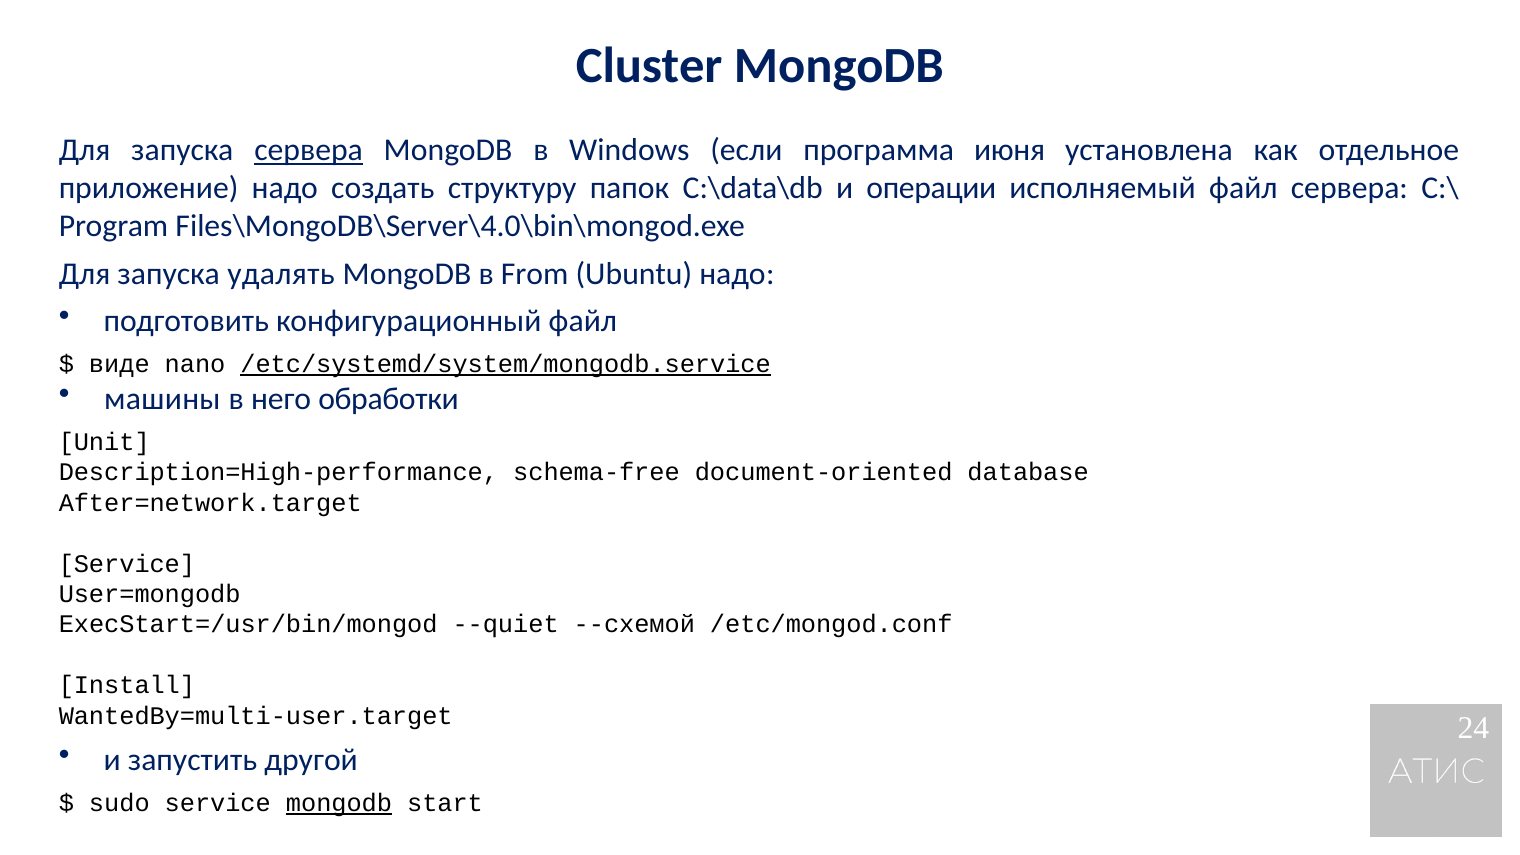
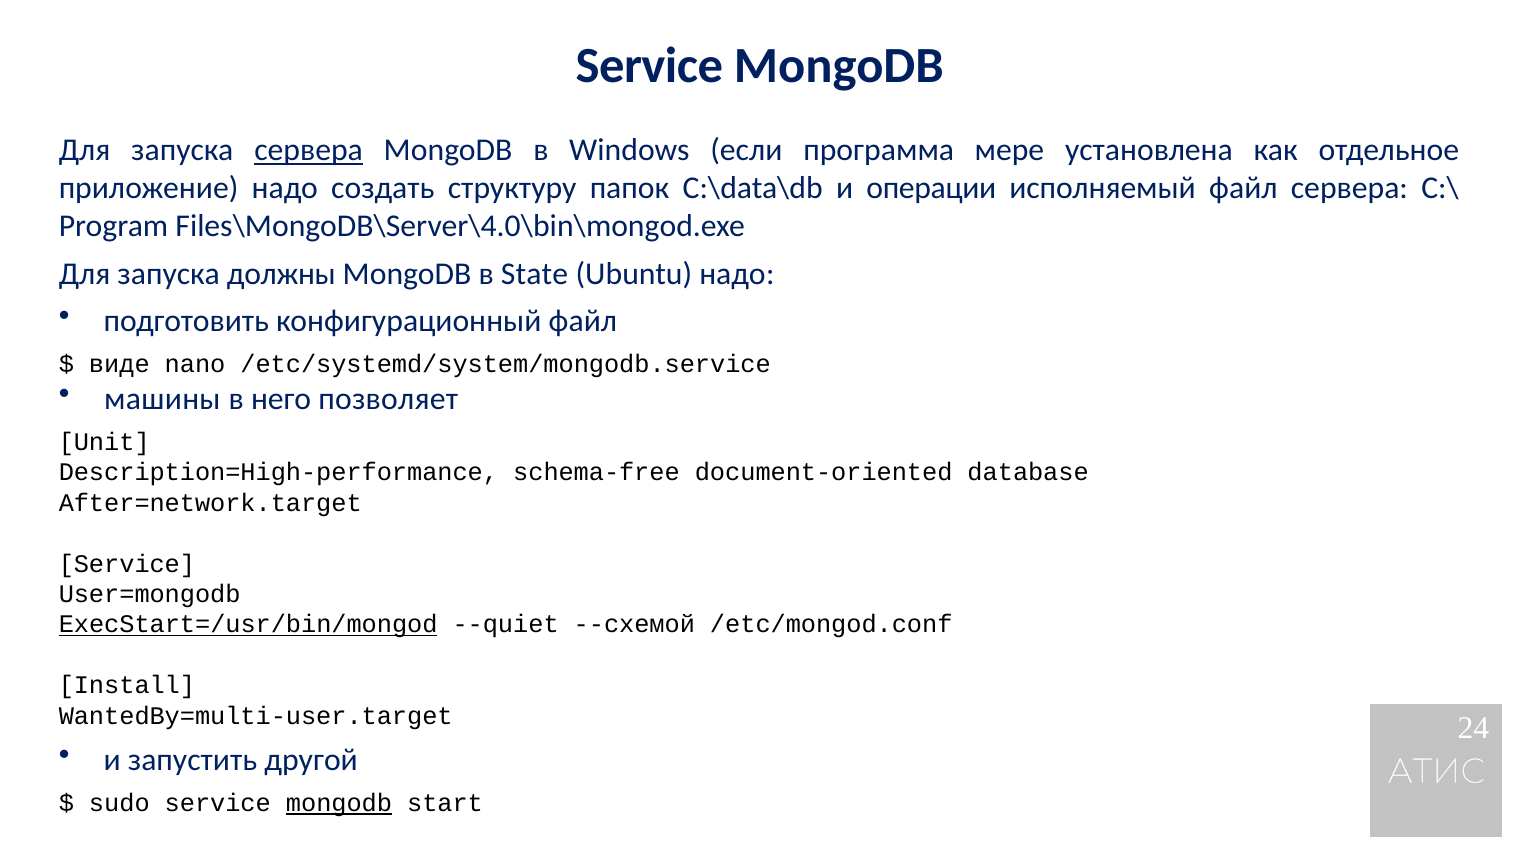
Cluster at (649, 66): Cluster -> Service
июня: июня -> мере
удалять: удалять -> должны
From: From -> State
/etc/systemd/system/mongodb.service underline: present -> none
обработки: обработки -> позволяет
ExecStart=/usr/bin/mongod underline: none -> present
